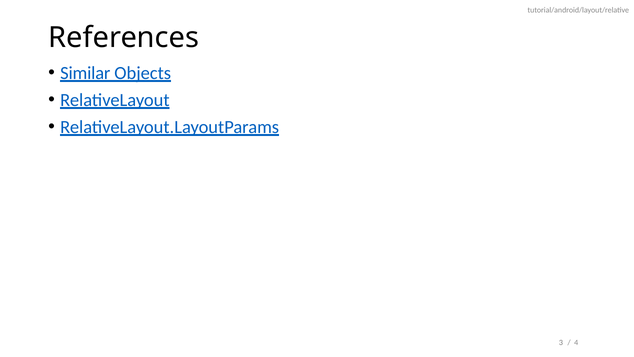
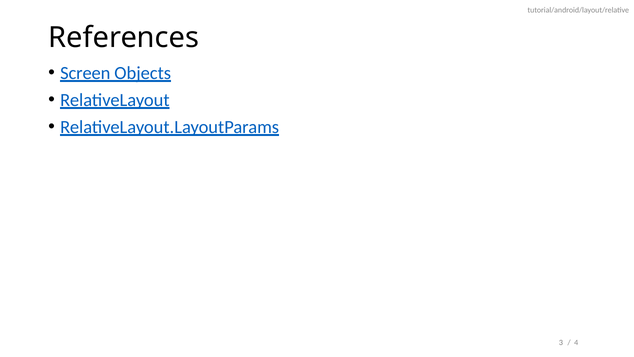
Similar: Similar -> Screen
